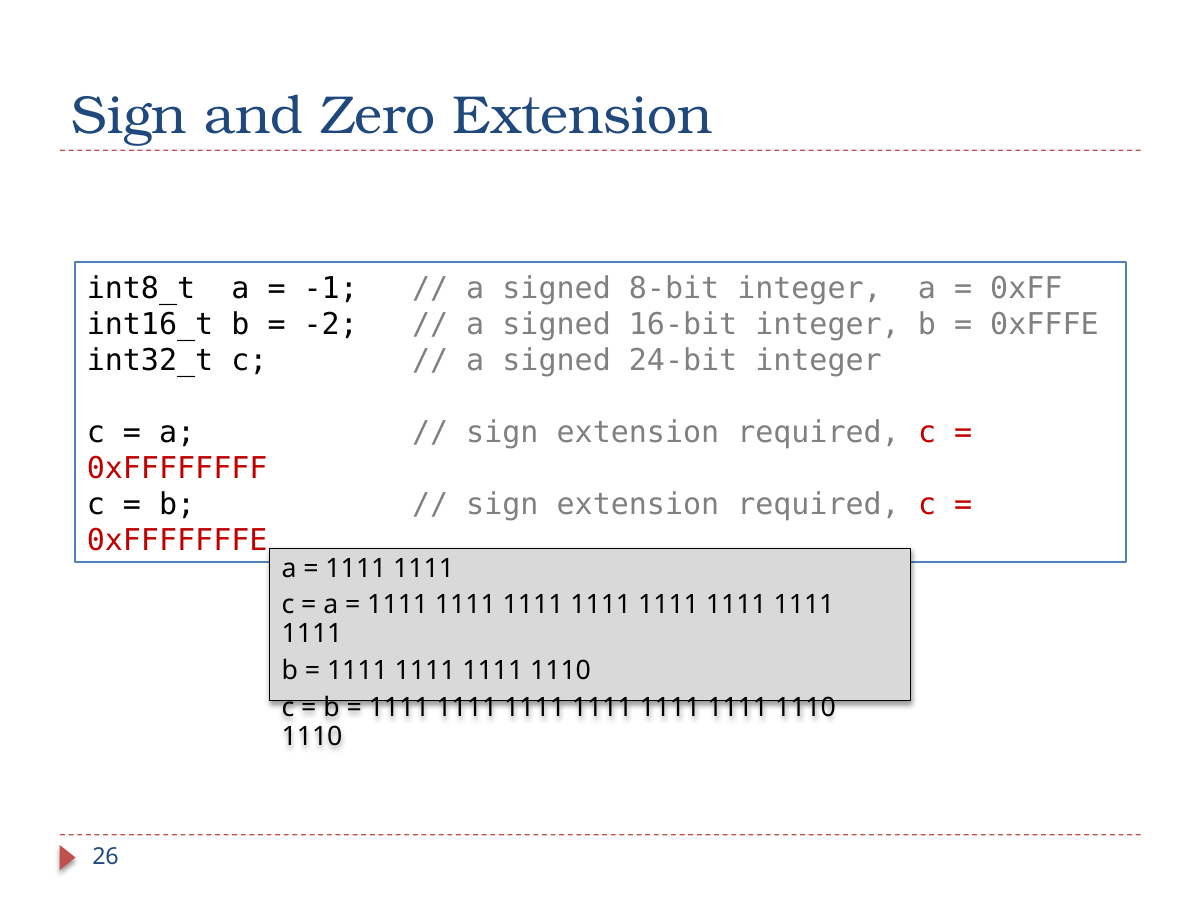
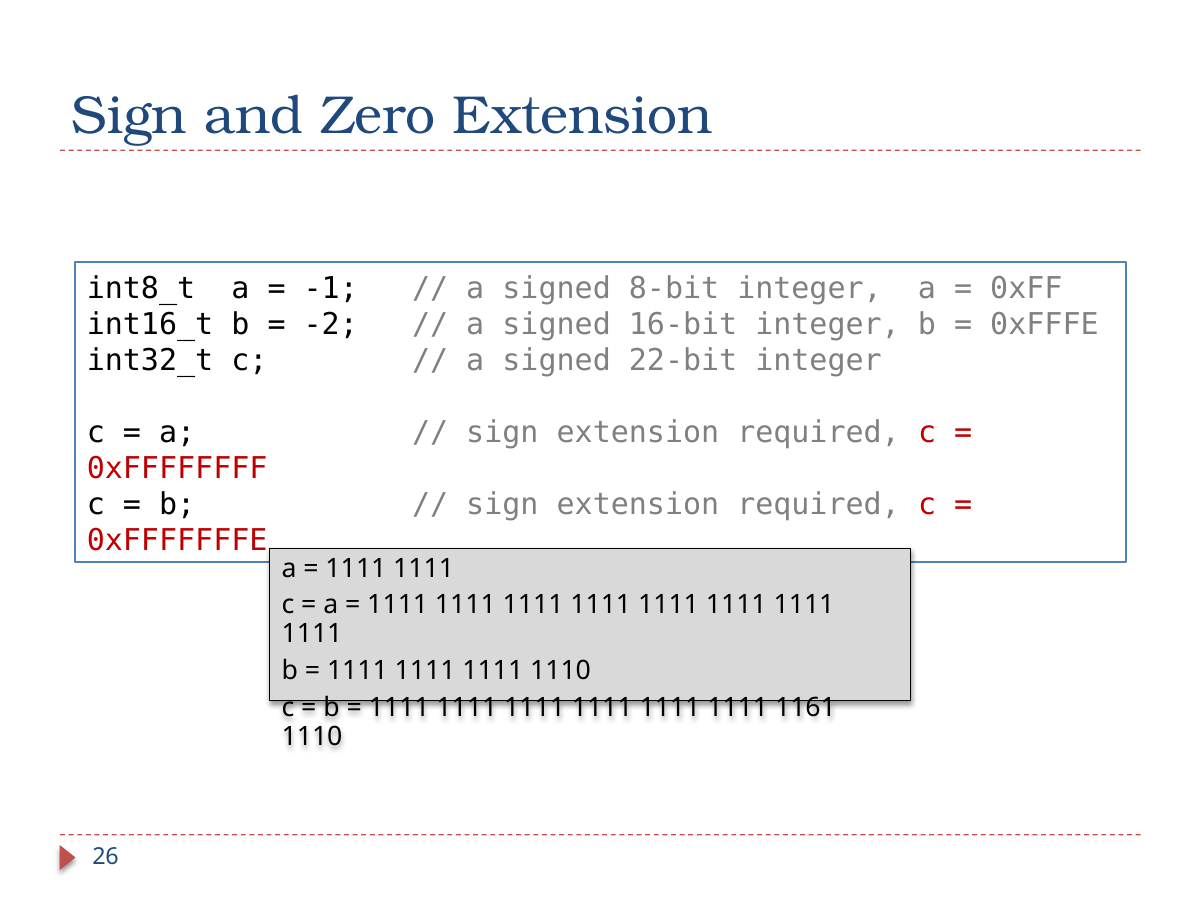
24-bit: 24-bit -> 22-bit
1110 at (806, 707): 1110 -> 1161
